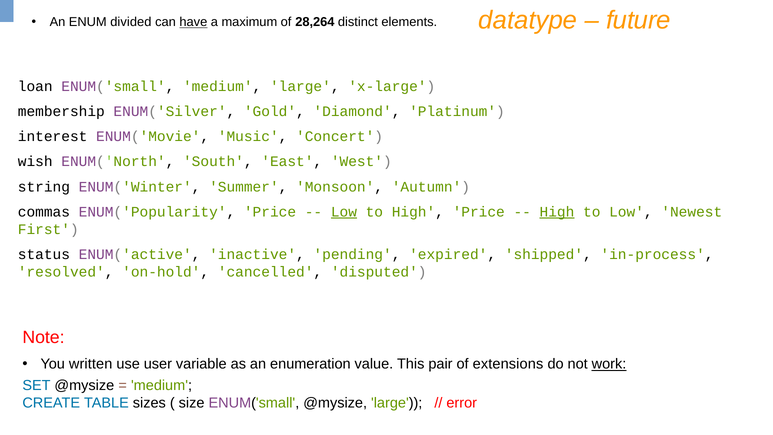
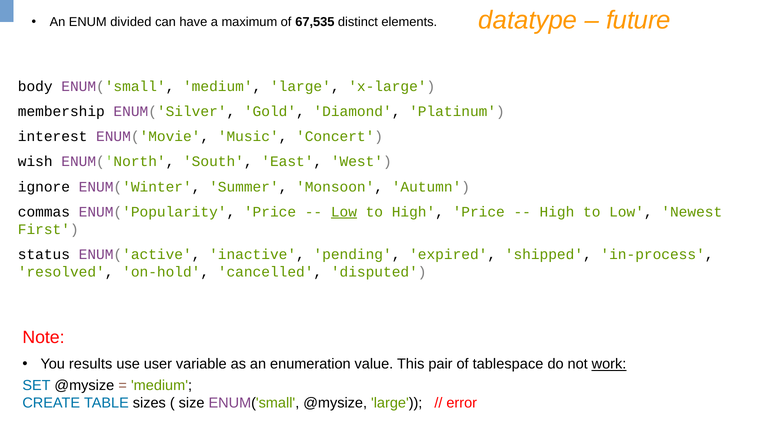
have underline: present -> none
28,264: 28,264 -> 67,535
loan: loan -> body
string: string -> ignore
High at (557, 212) underline: present -> none
written: written -> results
extensions: extensions -> tablespace
